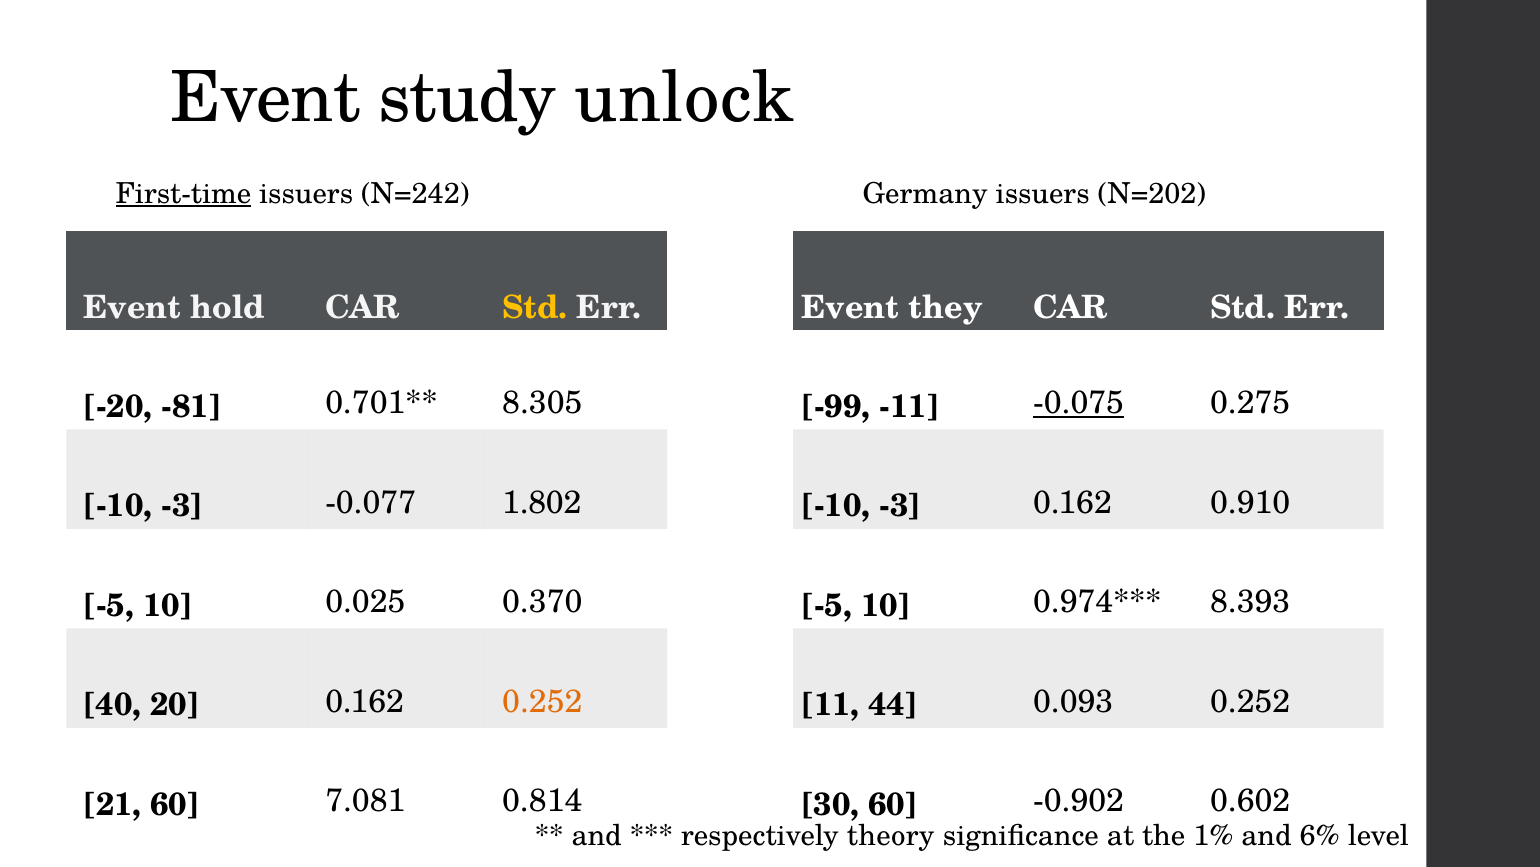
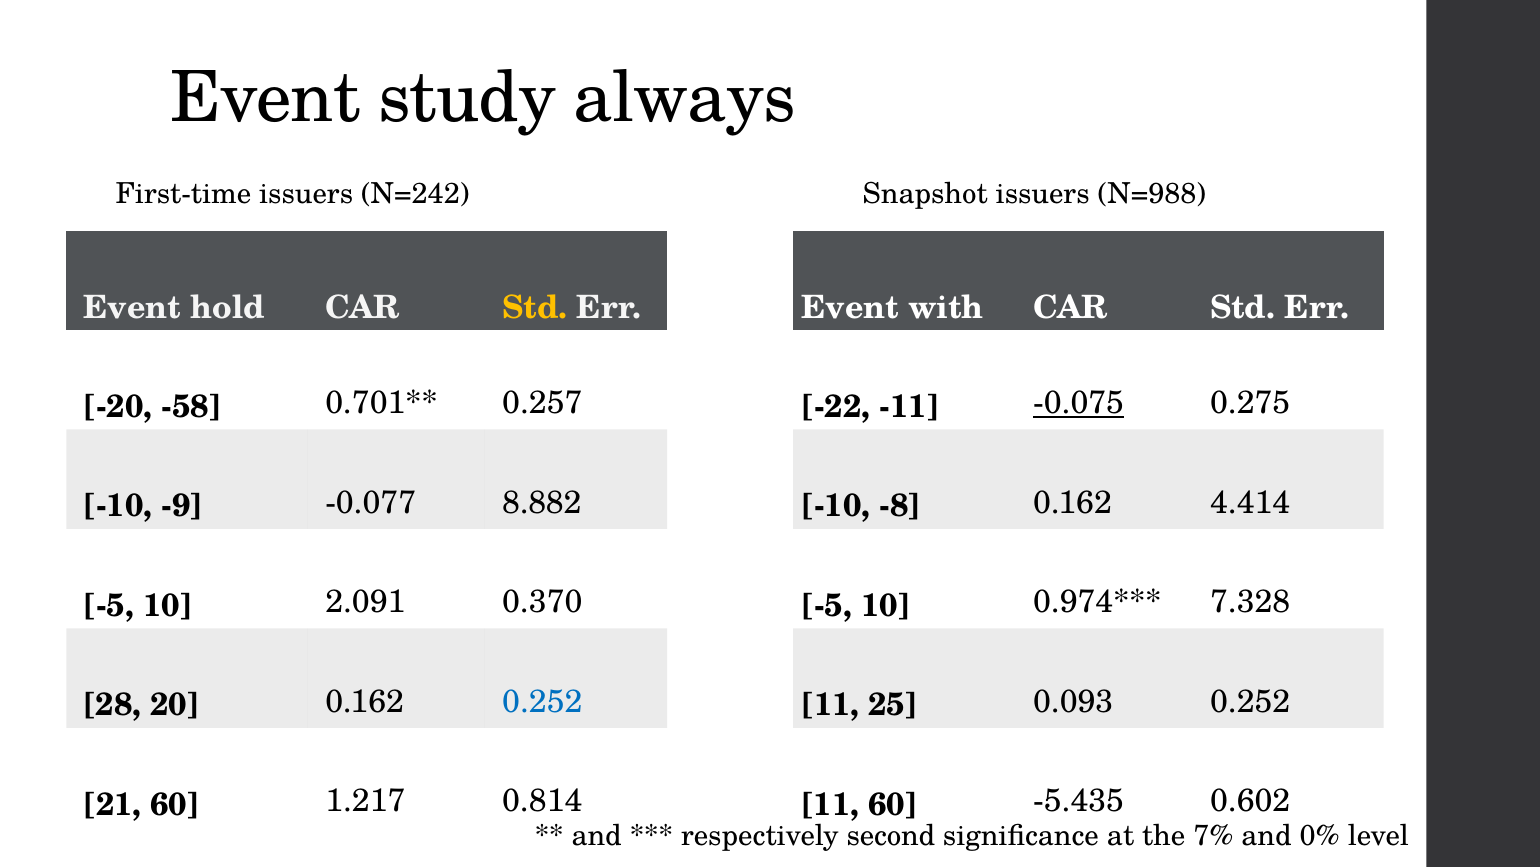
unlock: unlock -> always
First-time underline: present -> none
Germany: Germany -> Snapshot
N=202: N=202 -> N=988
they: they -> with
-81: -81 -> -58
8.305: 8.305 -> 0.257
-99: -99 -> -22
-3 at (183, 506): -3 -> -9
1.802: 1.802 -> 8.882
-3 at (901, 506): -3 -> -8
0.910: 0.910 -> 4.414
0.025: 0.025 -> 2.091
8.393: 8.393 -> 7.328
40: 40 -> 28
0.252 at (542, 701) colour: orange -> blue
44: 44 -> 25
7.081: 7.081 -> 1.217
30 at (831, 804): 30 -> 11
-0.902: -0.902 -> -5.435
theory: theory -> second
1%: 1% -> 7%
6%: 6% -> 0%
